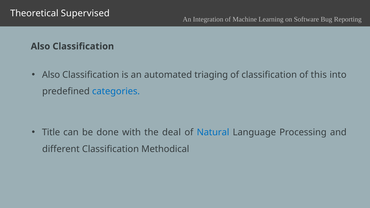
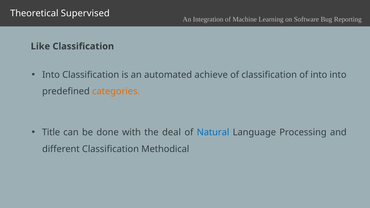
Also at (40, 46): Also -> Like
Also at (51, 75): Also -> Into
triaging: triaging -> achieve
of this: this -> into
categories colour: blue -> orange
